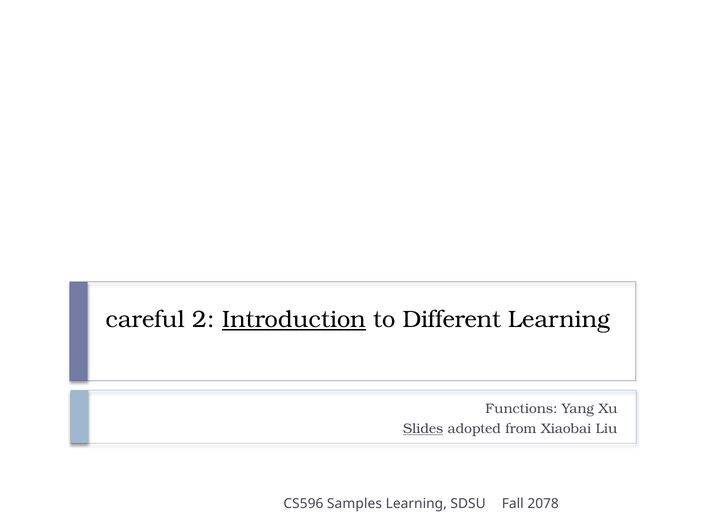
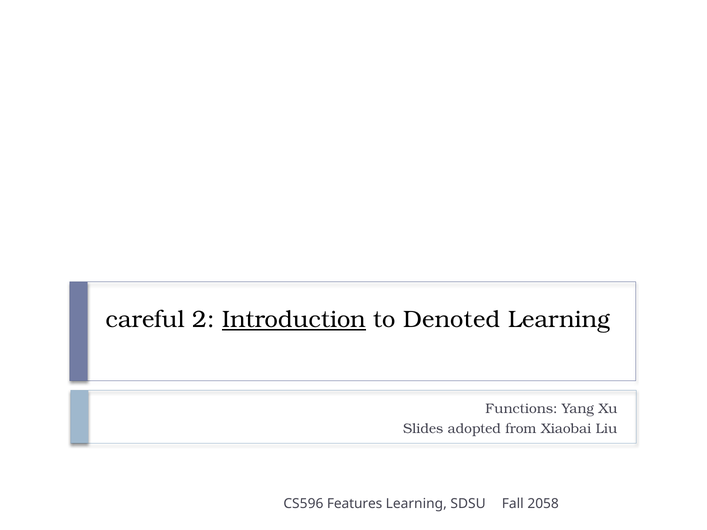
Different: Different -> Denoted
Slides underline: present -> none
Samples: Samples -> Features
2078: 2078 -> 2058
